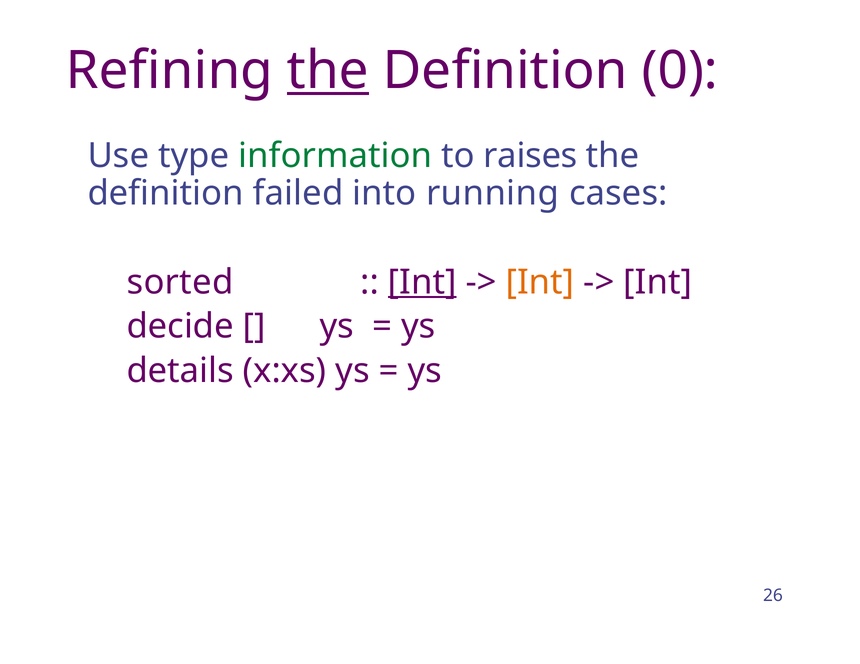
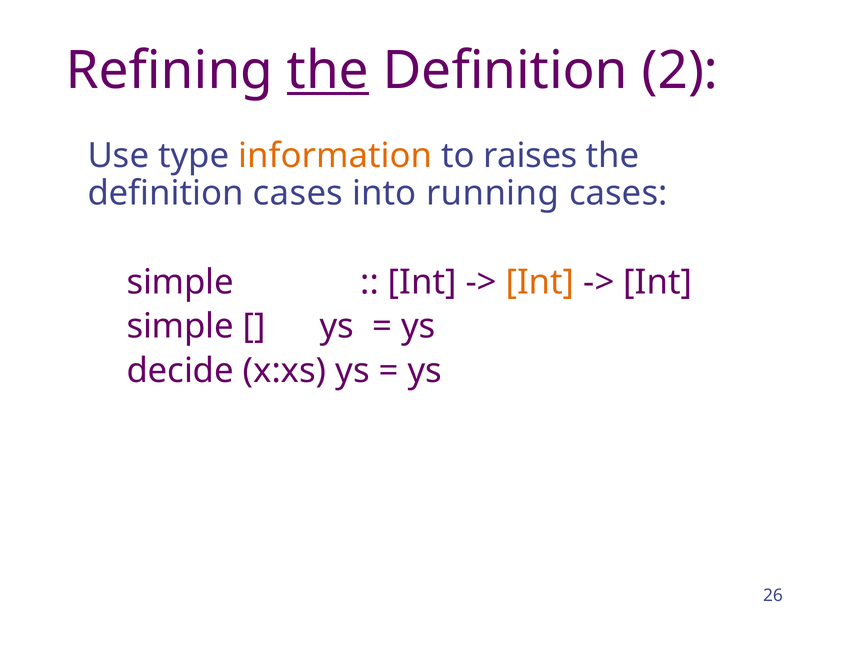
0: 0 -> 2
information colour: green -> orange
definition failed: failed -> cases
sorted at (180, 282): sorted -> simple
Int at (422, 282) underline: present -> none
decide at (180, 327): decide -> simple
details: details -> decide
